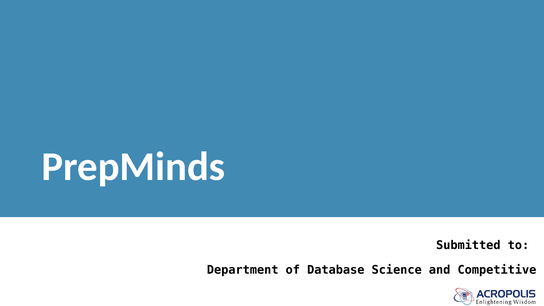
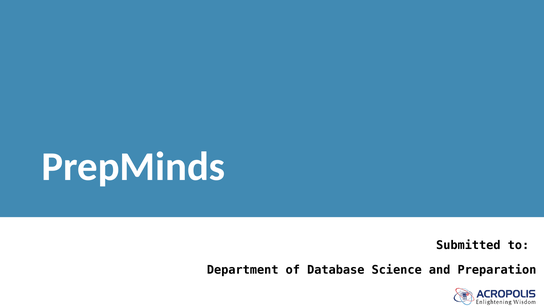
Competitive: Competitive -> Preparation
